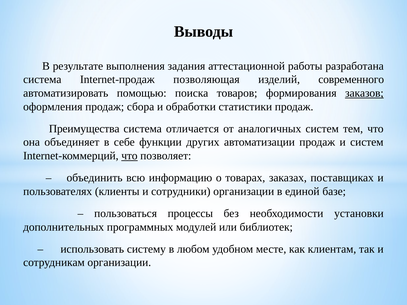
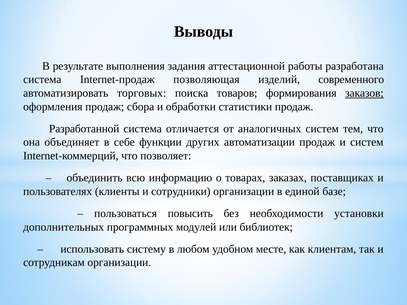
помощью: помощью -> торговых
Преимущества: Преимущества -> Разработанной
что at (129, 156) underline: present -> none
процессы: процессы -> повысить
